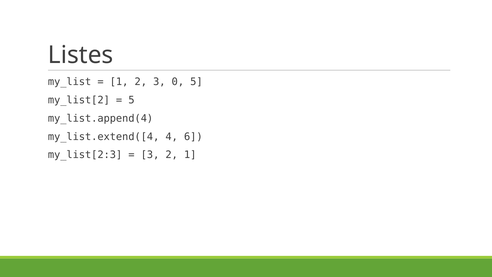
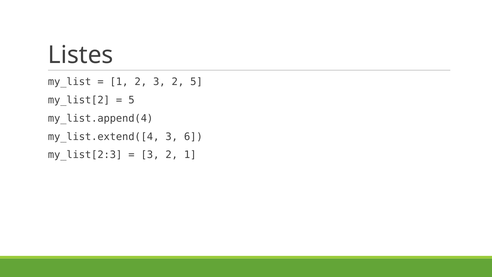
2 3 0: 0 -> 2
my_list.extend([4 4: 4 -> 3
